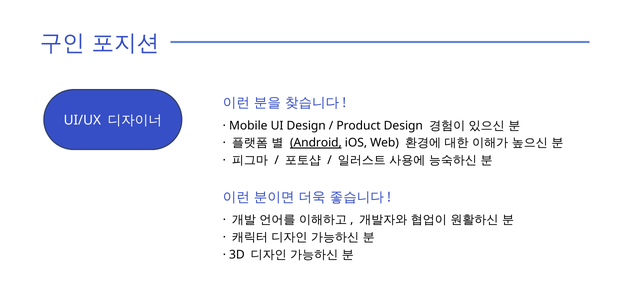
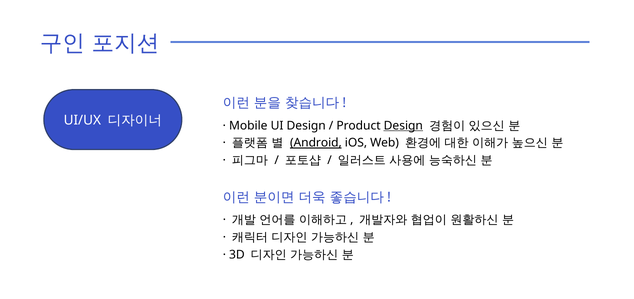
Design at (403, 126) underline: none -> present
